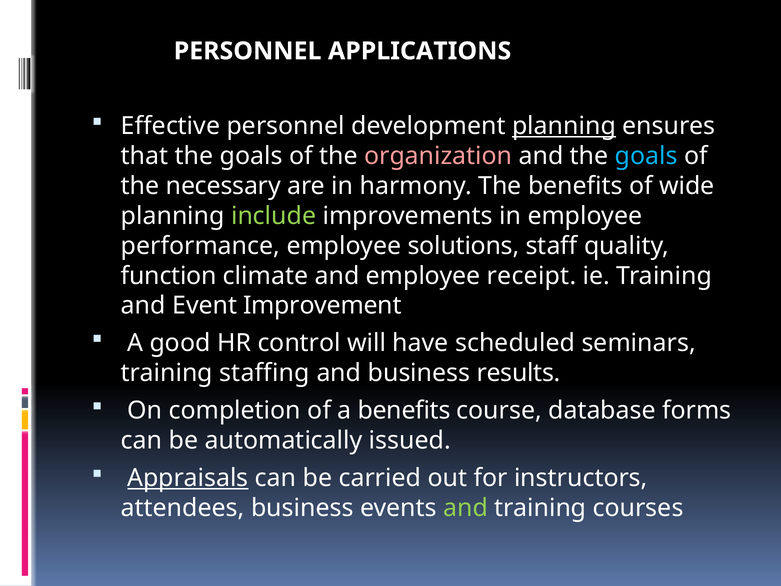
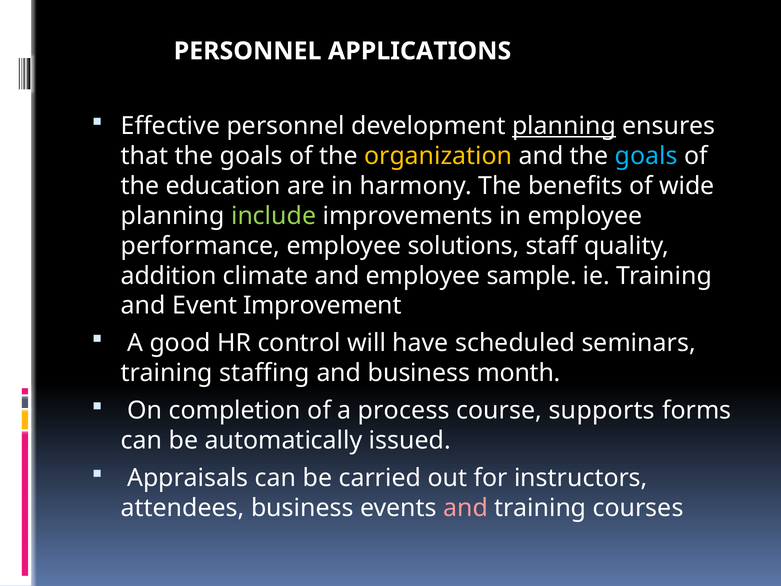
organization colour: pink -> yellow
necessary: necessary -> education
function: function -> addition
receipt: receipt -> sample
results: results -> month
a benefits: benefits -> process
database: database -> supports
Appraisals underline: present -> none
and at (466, 508) colour: light green -> pink
